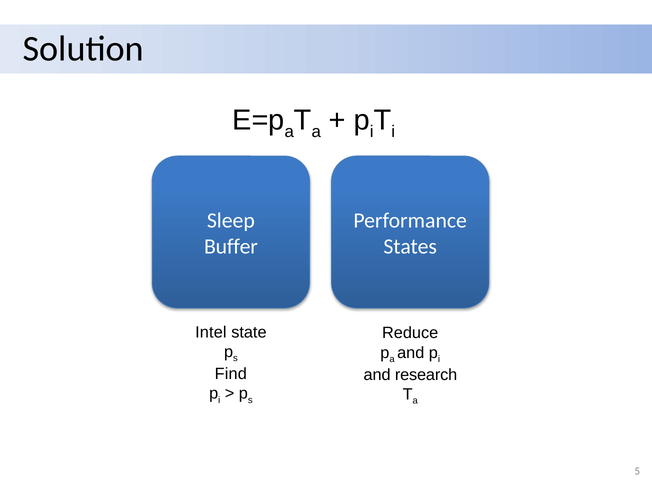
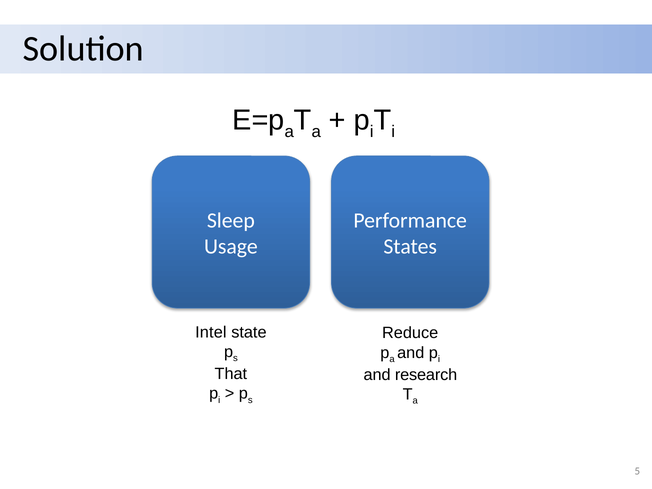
Buffer: Buffer -> Usage
Find: Find -> That
